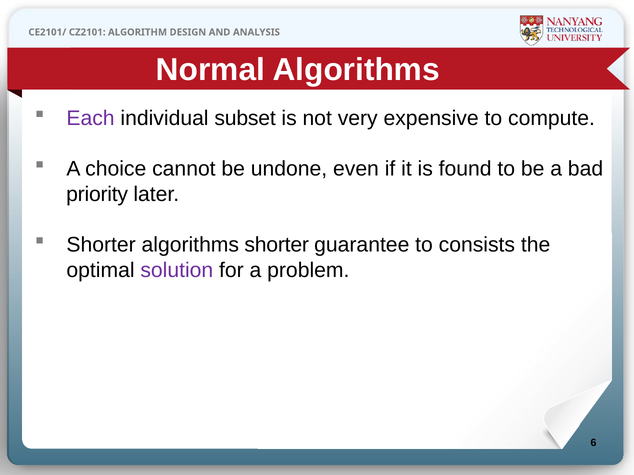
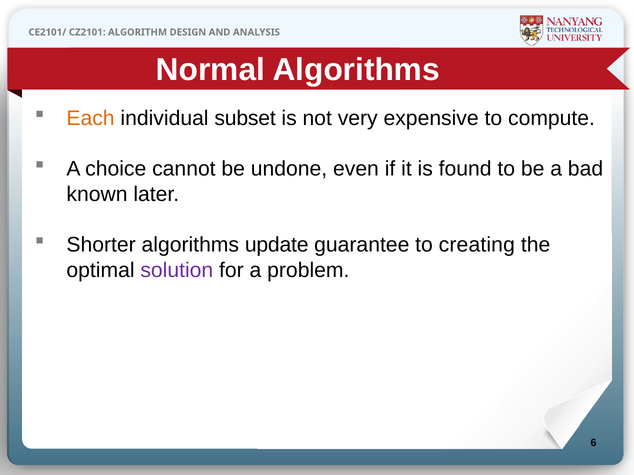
Each colour: purple -> orange
priority: priority -> known
algorithms shorter: shorter -> update
consists: consists -> creating
